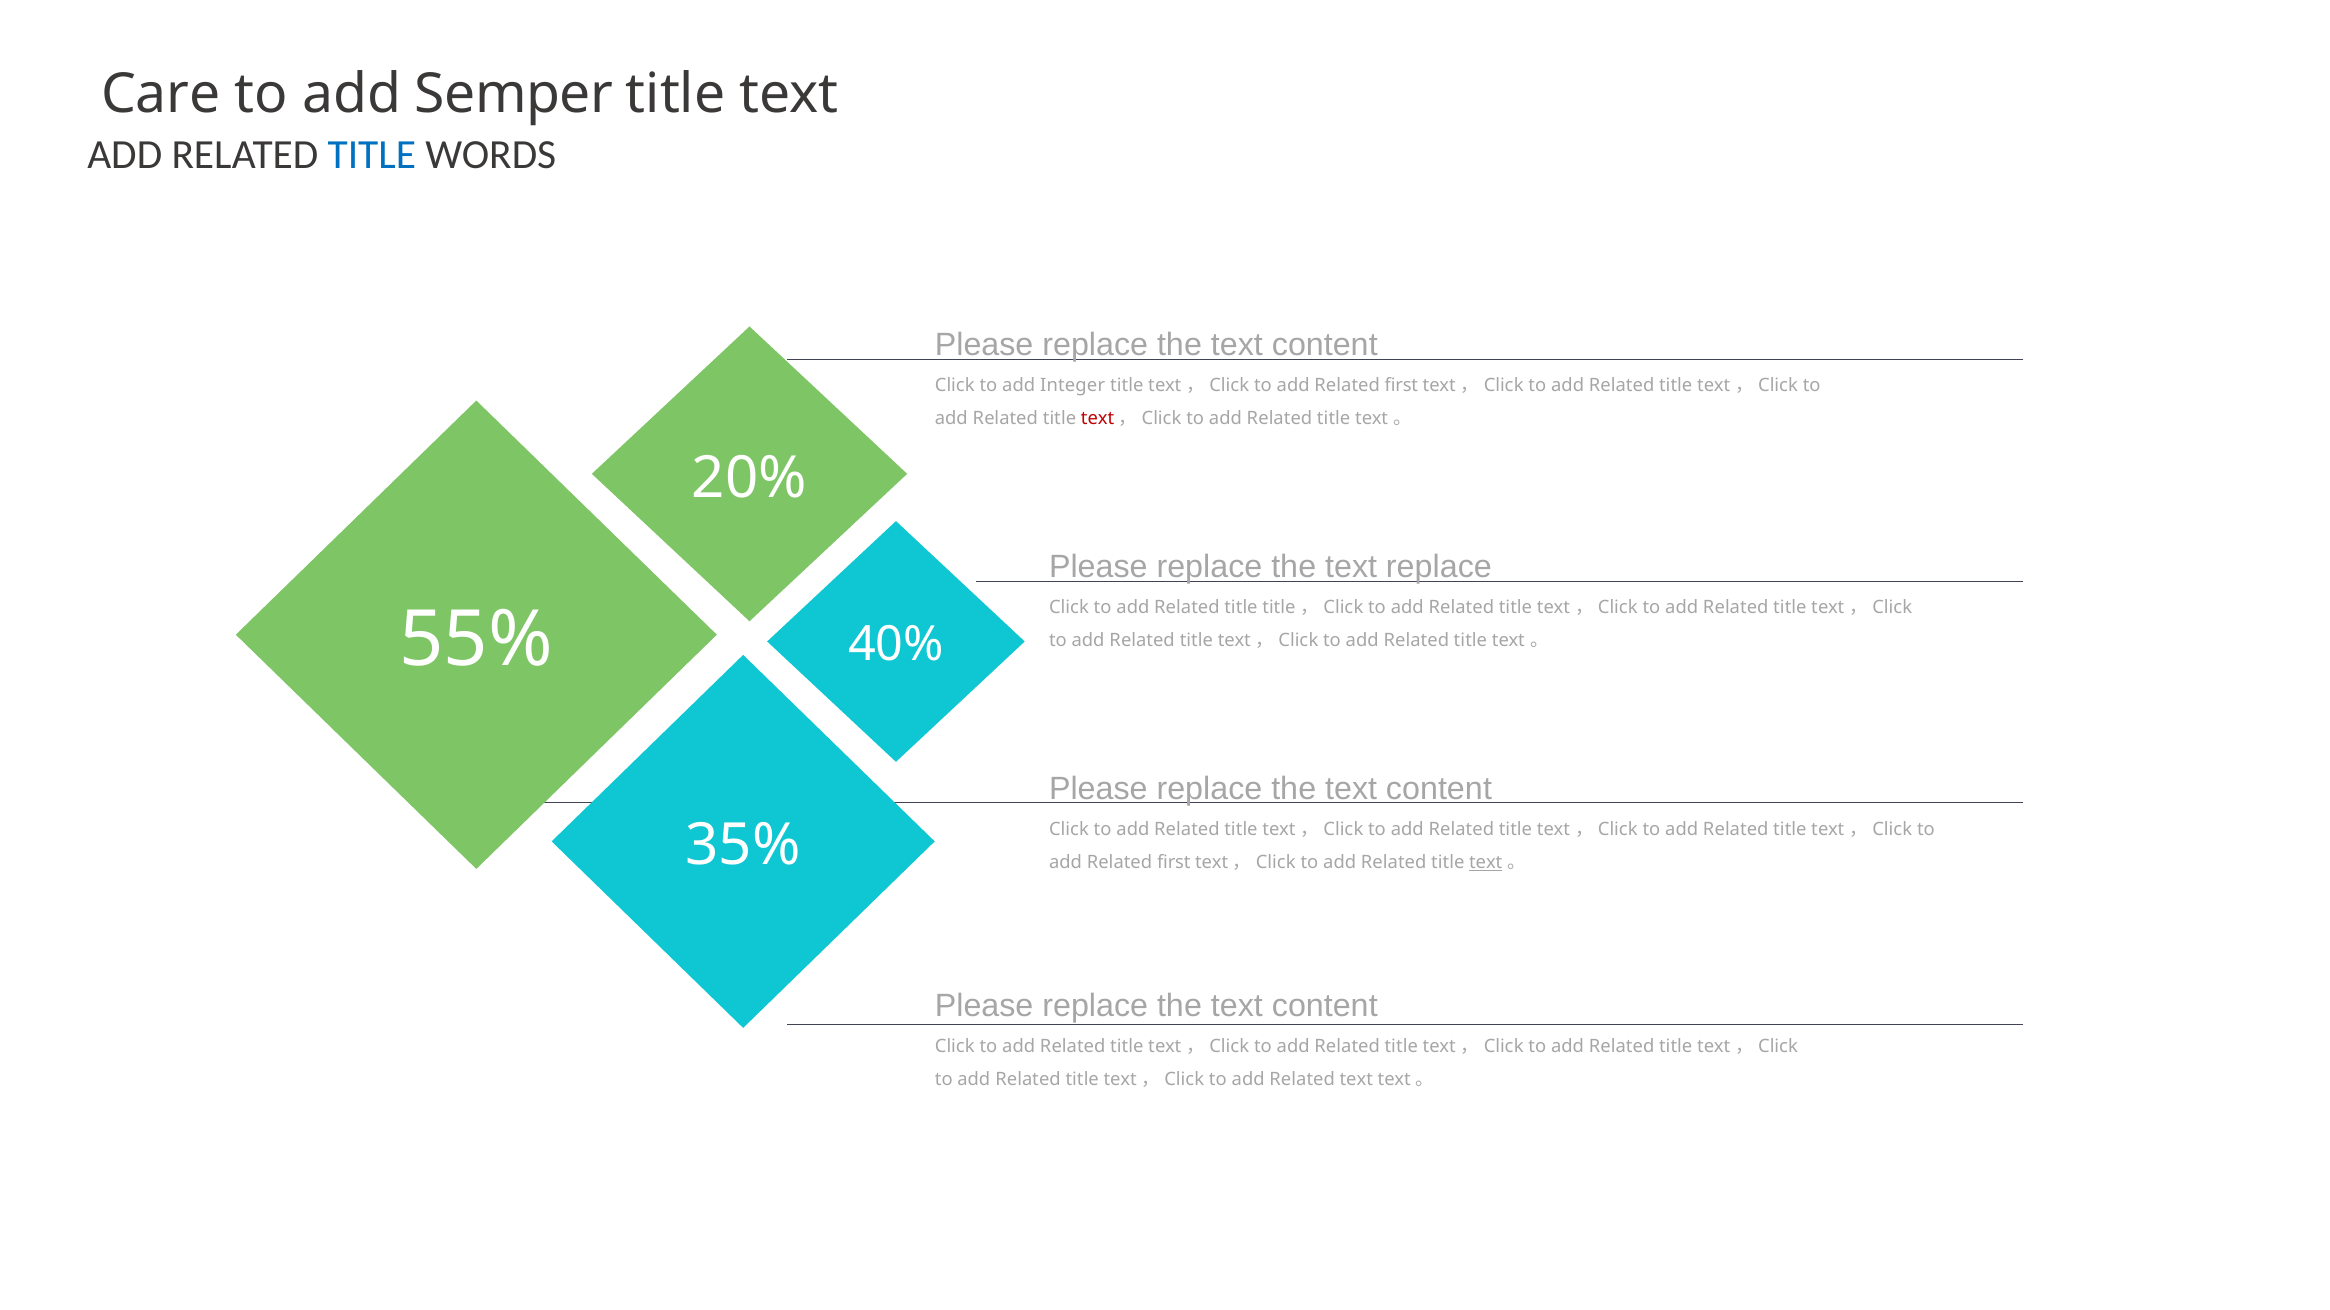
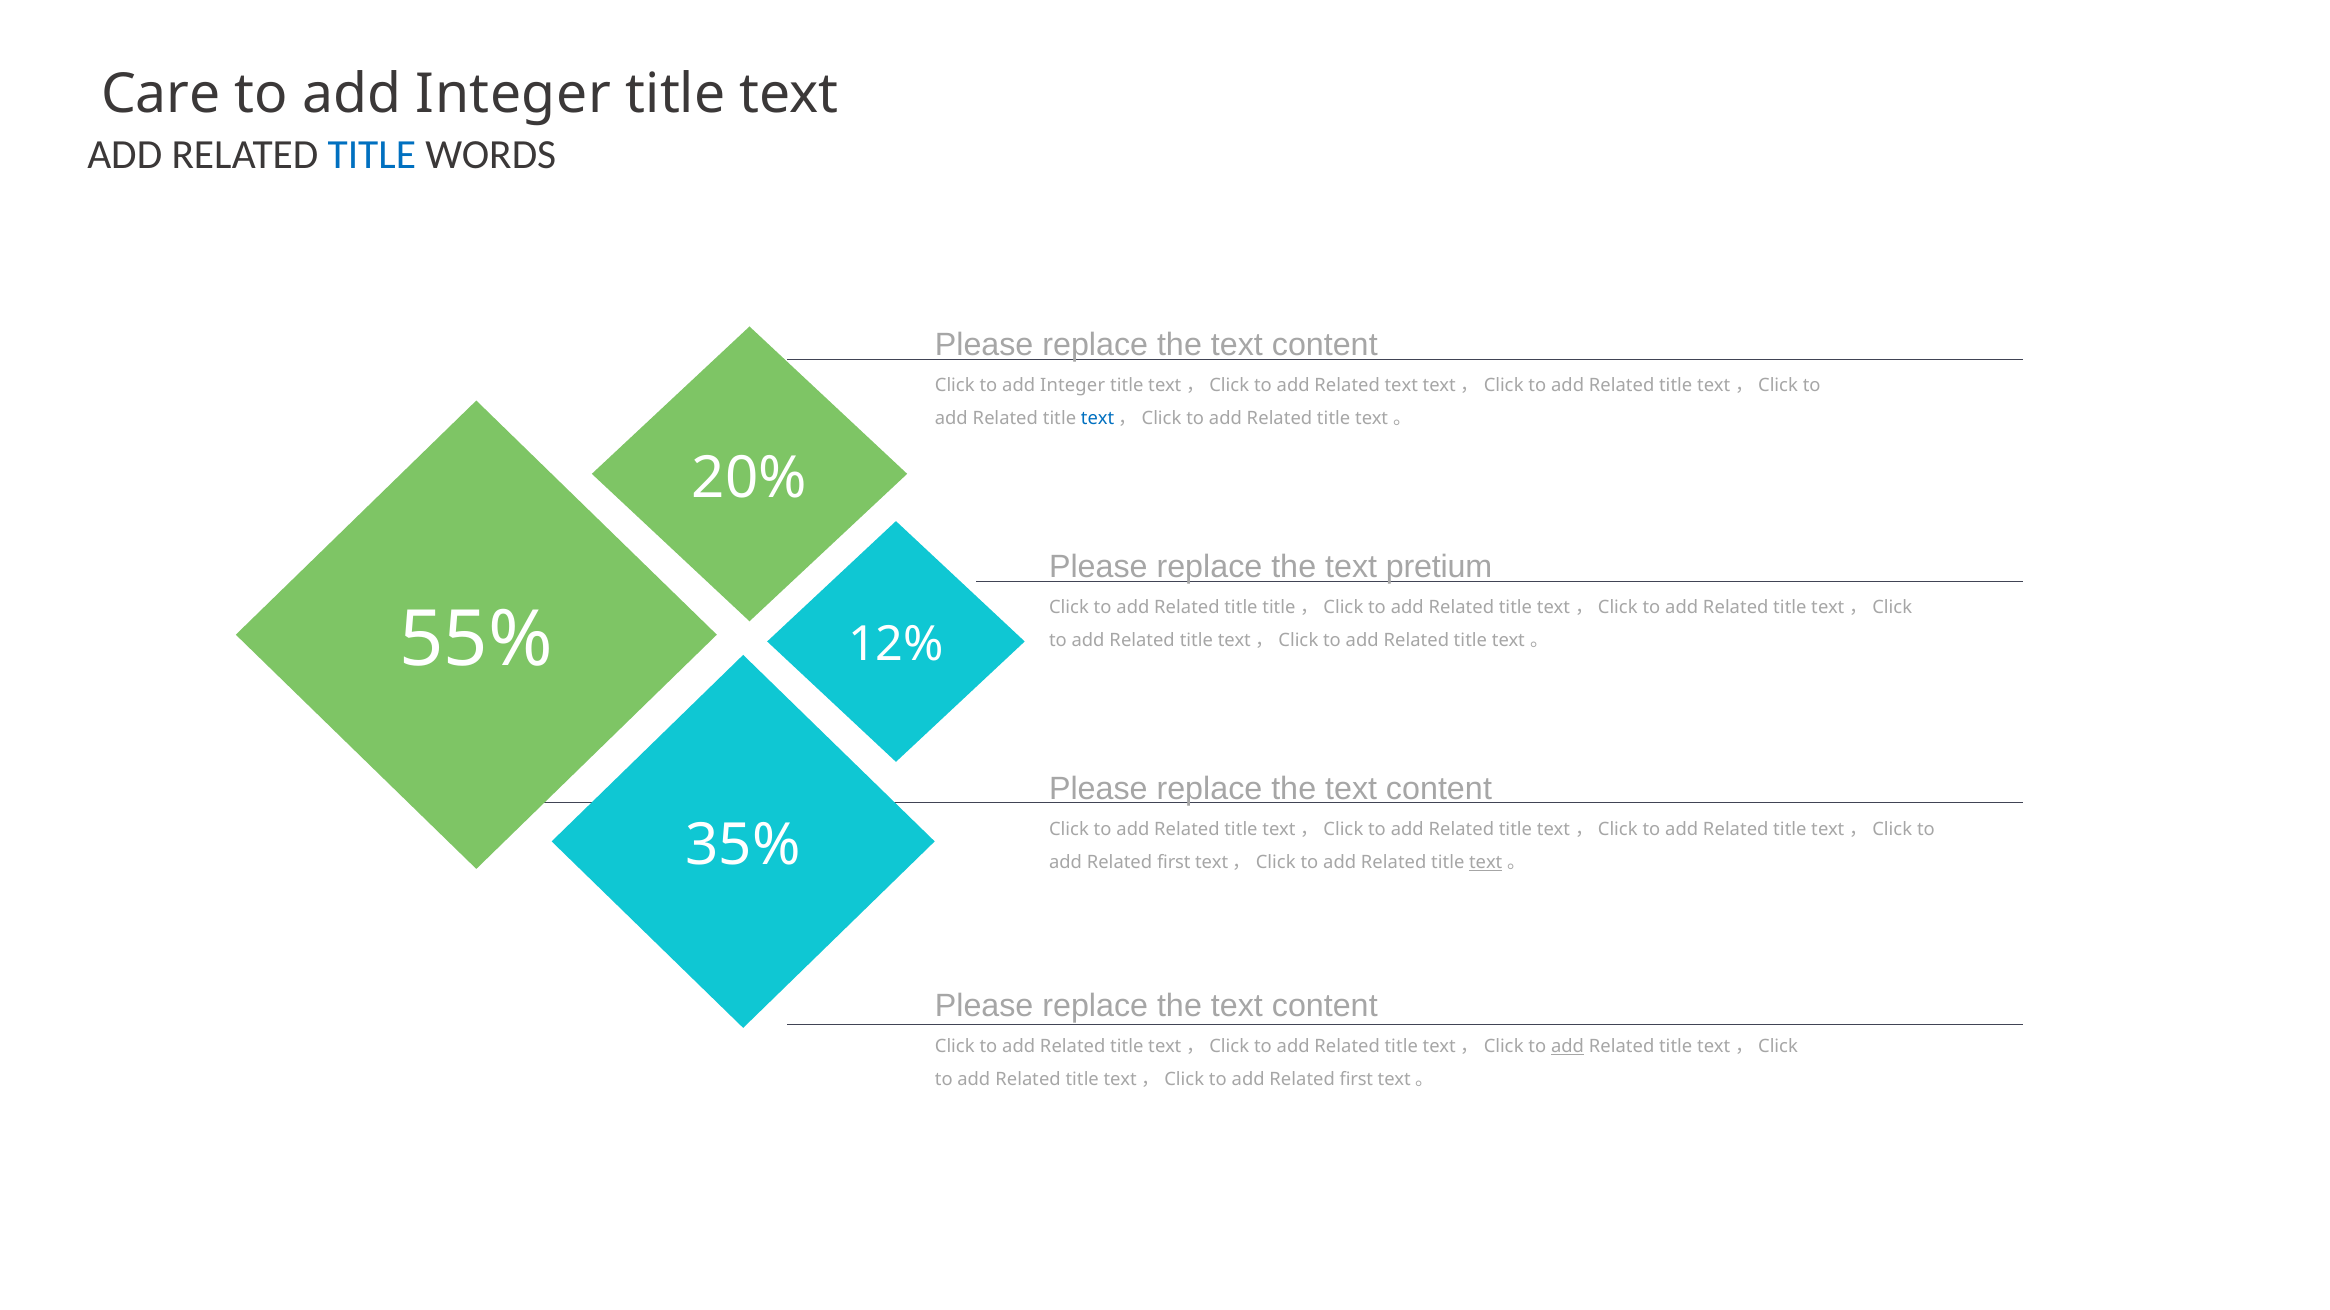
Semper at (514, 94): Semper -> Integer
first at (1401, 386): first -> text
text at (1098, 419) colour: red -> blue
text replace: replace -> pretium
40%: 40% -> 12%
add at (1568, 1047) underline: none -> present
text at (1356, 1080): text -> first
